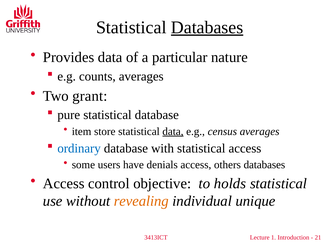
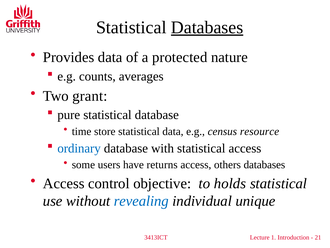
particular: particular -> protected
item: item -> time
data at (173, 131) underline: present -> none
census averages: averages -> resource
denials: denials -> returns
revealing colour: orange -> blue
